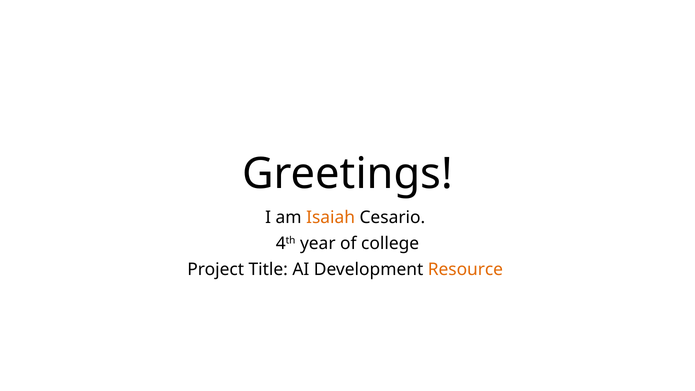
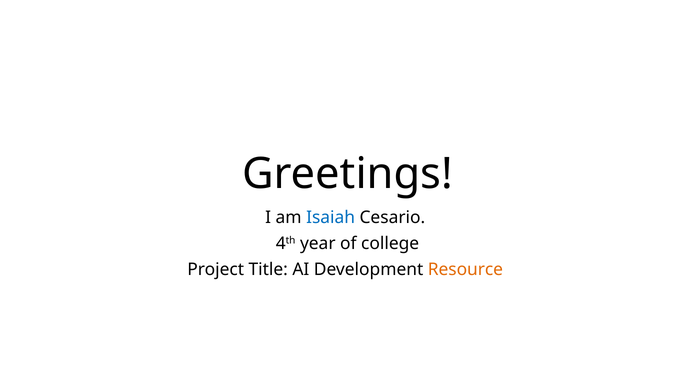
Isaiah colour: orange -> blue
